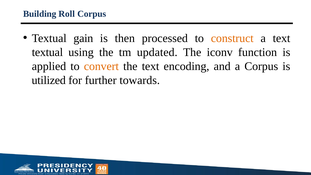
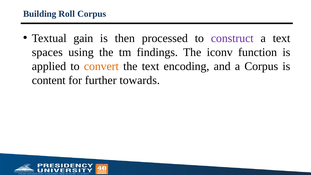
construct colour: orange -> purple
textual at (47, 52): textual -> spaces
updated: updated -> findings
utilized: utilized -> content
